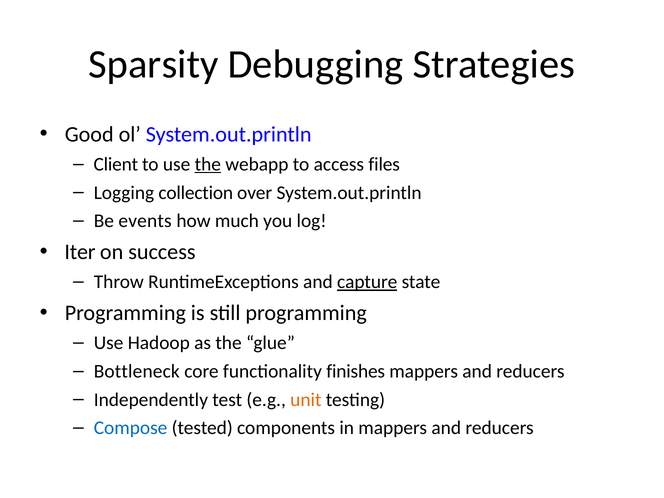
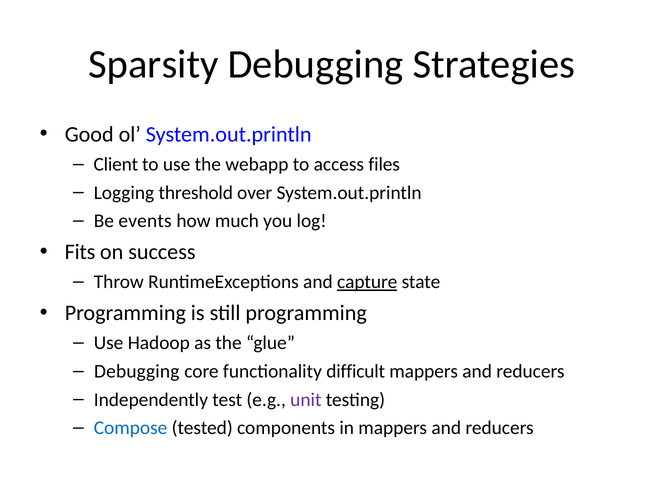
the at (208, 164) underline: present -> none
collection: collection -> threshold
Iter: Iter -> Fits
Bottleneck at (137, 371): Bottleneck -> Debugging
finishes: finishes -> difficult
unit colour: orange -> purple
